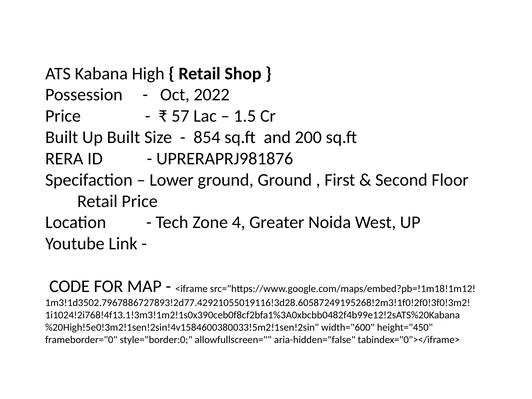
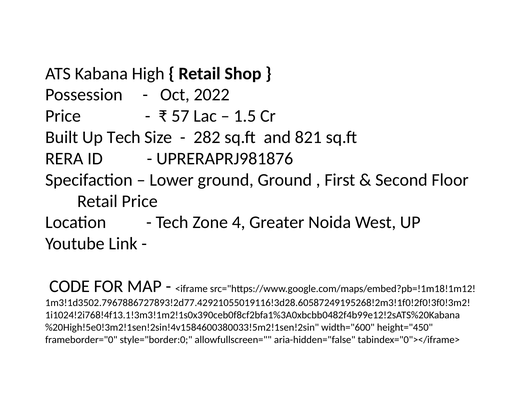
Up Built: Built -> Tech
854: 854 -> 282
200: 200 -> 821
